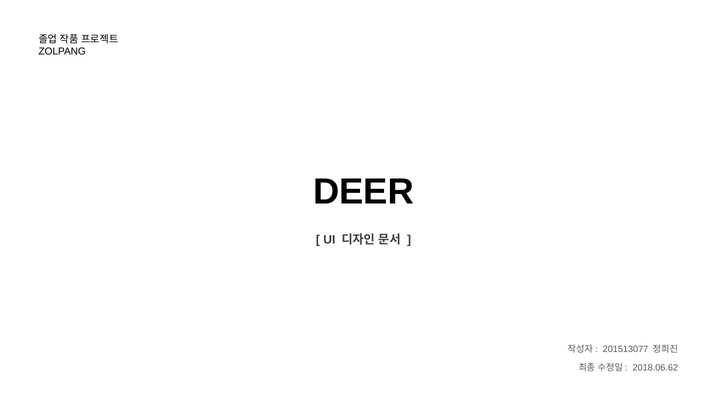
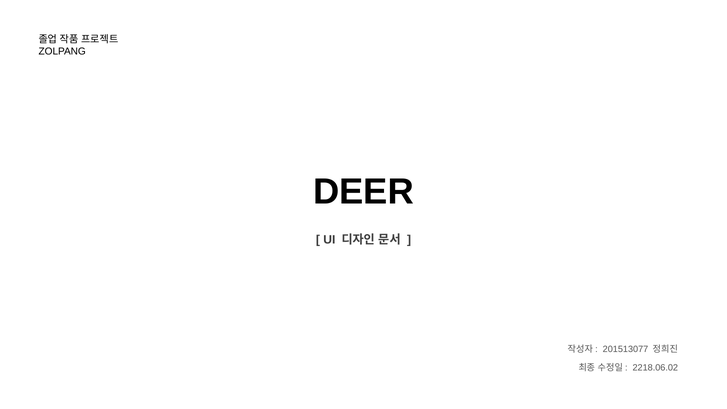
2018.06.62: 2018.06.62 -> 2218.06.02
